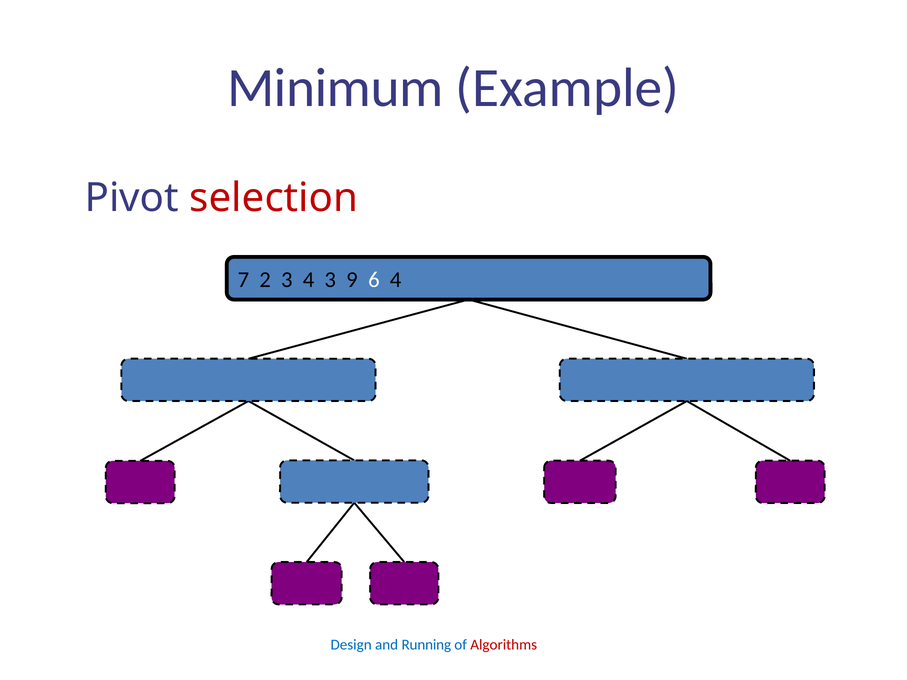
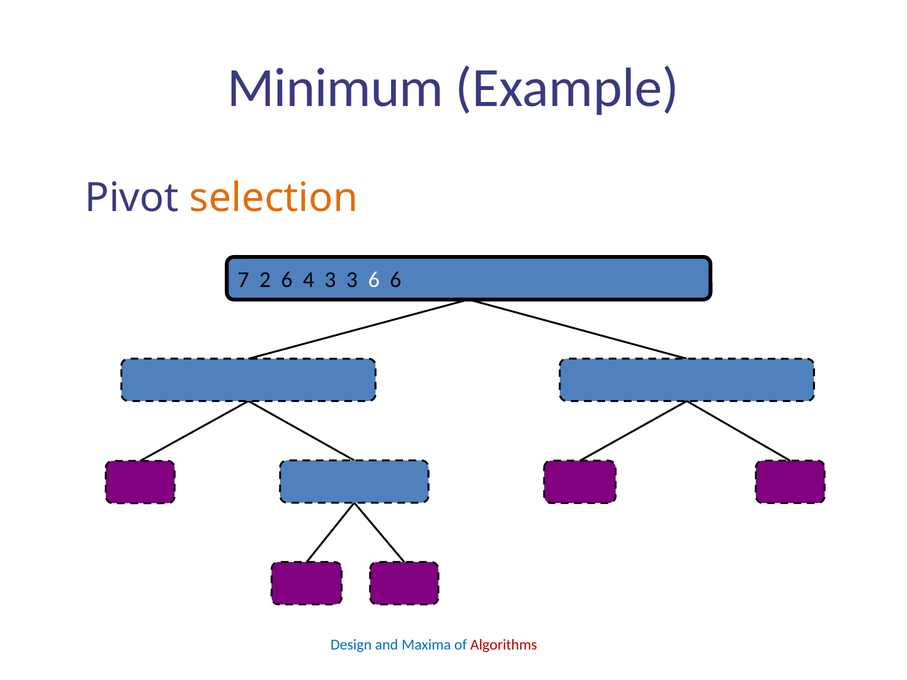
selection colour: red -> orange
7 2 3: 3 -> 6
3 9: 9 -> 3
6 4: 4 -> 6
Running: Running -> Maxima
